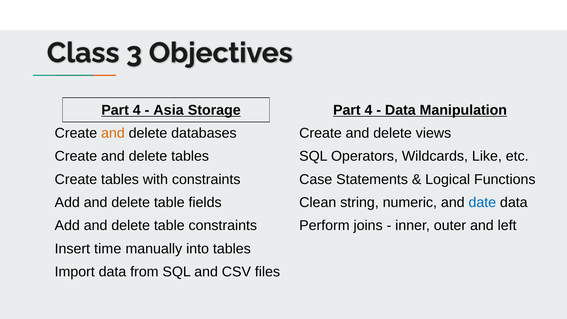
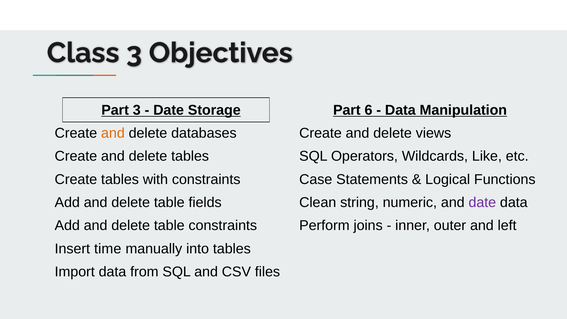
4 at (137, 110): 4 -> 3
Asia at (169, 110): Asia -> Date
4 at (368, 110): 4 -> 6
date at (482, 202) colour: blue -> purple
